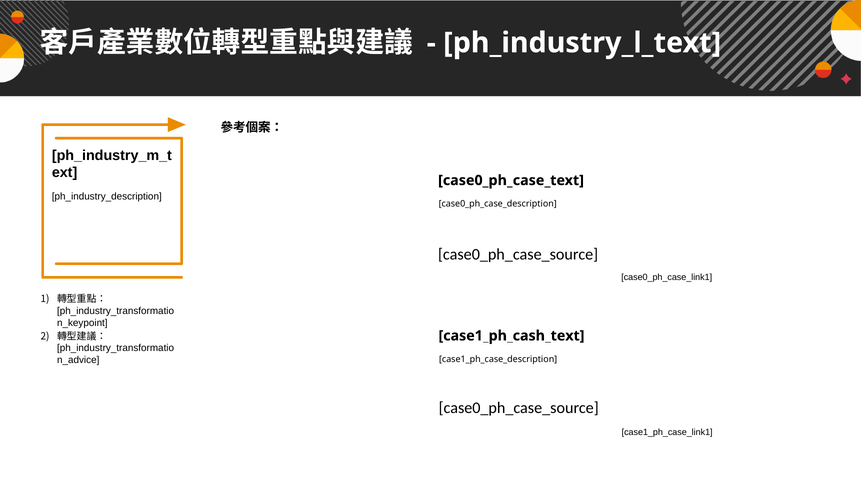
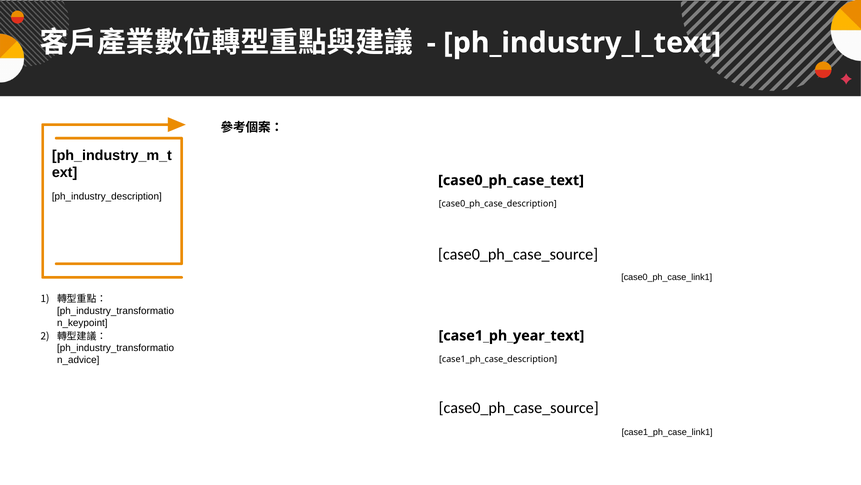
case1_ph_cash_text: case1_ph_cash_text -> case1_ph_year_text
